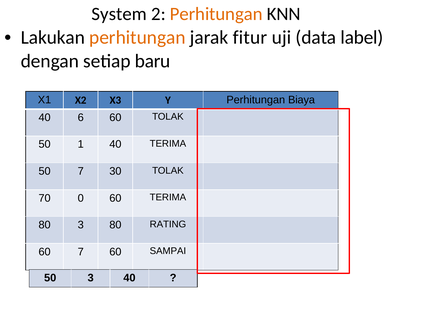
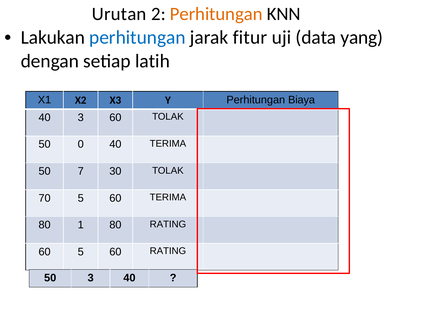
System: System -> Urutan
perhitungan at (137, 37) colour: orange -> blue
label: label -> yang
baru: baru -> latih
40 6: 6 -> 3
1: 1 -> 0
70 0: 0 -> 5
80 3: 3 -> 1
60 7: 7 -> 5
60 SAMPAI: SAMPAI -> RATING
